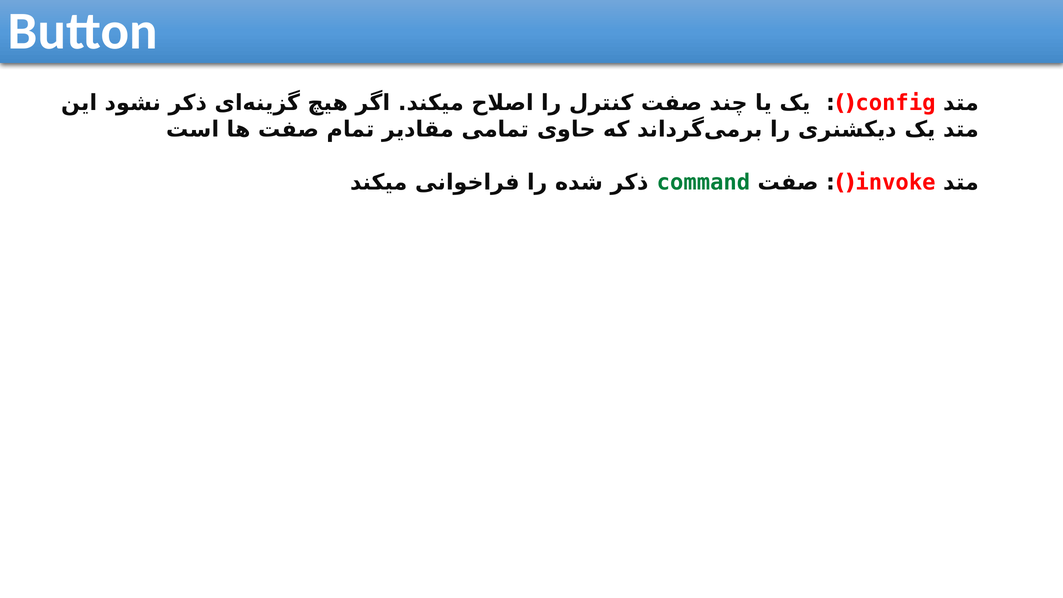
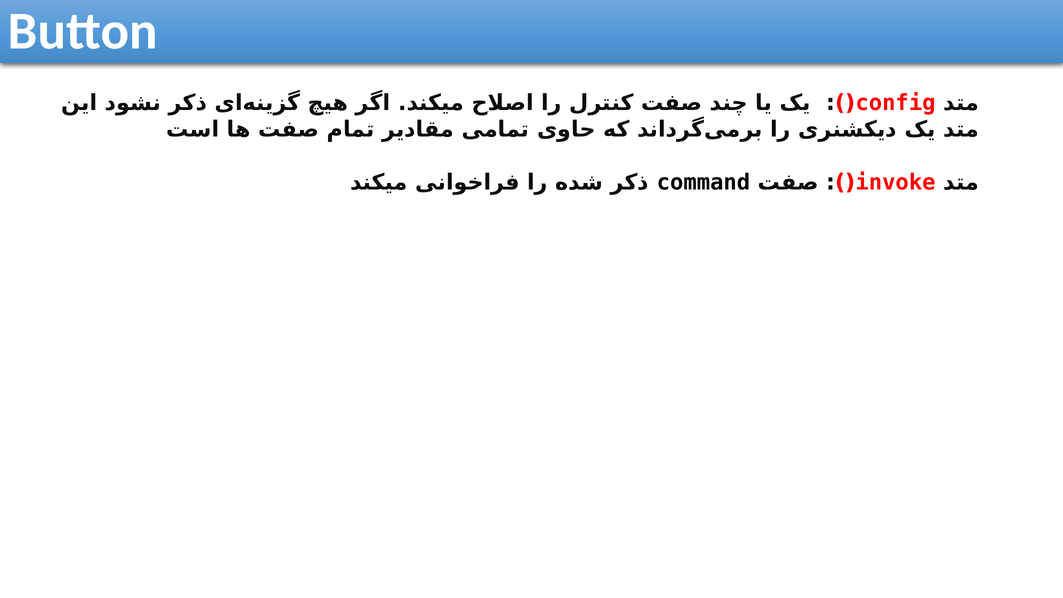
command colour: green -> black
